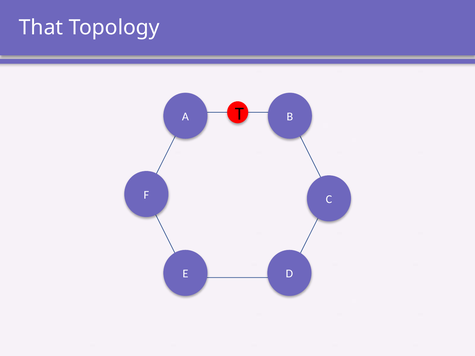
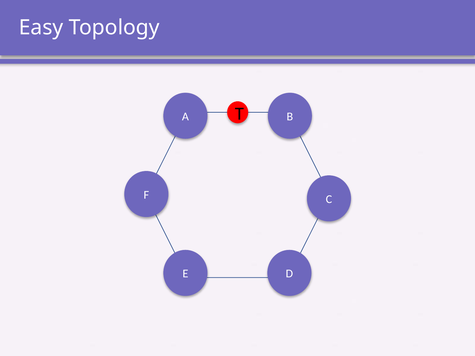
That: That -> Easy
